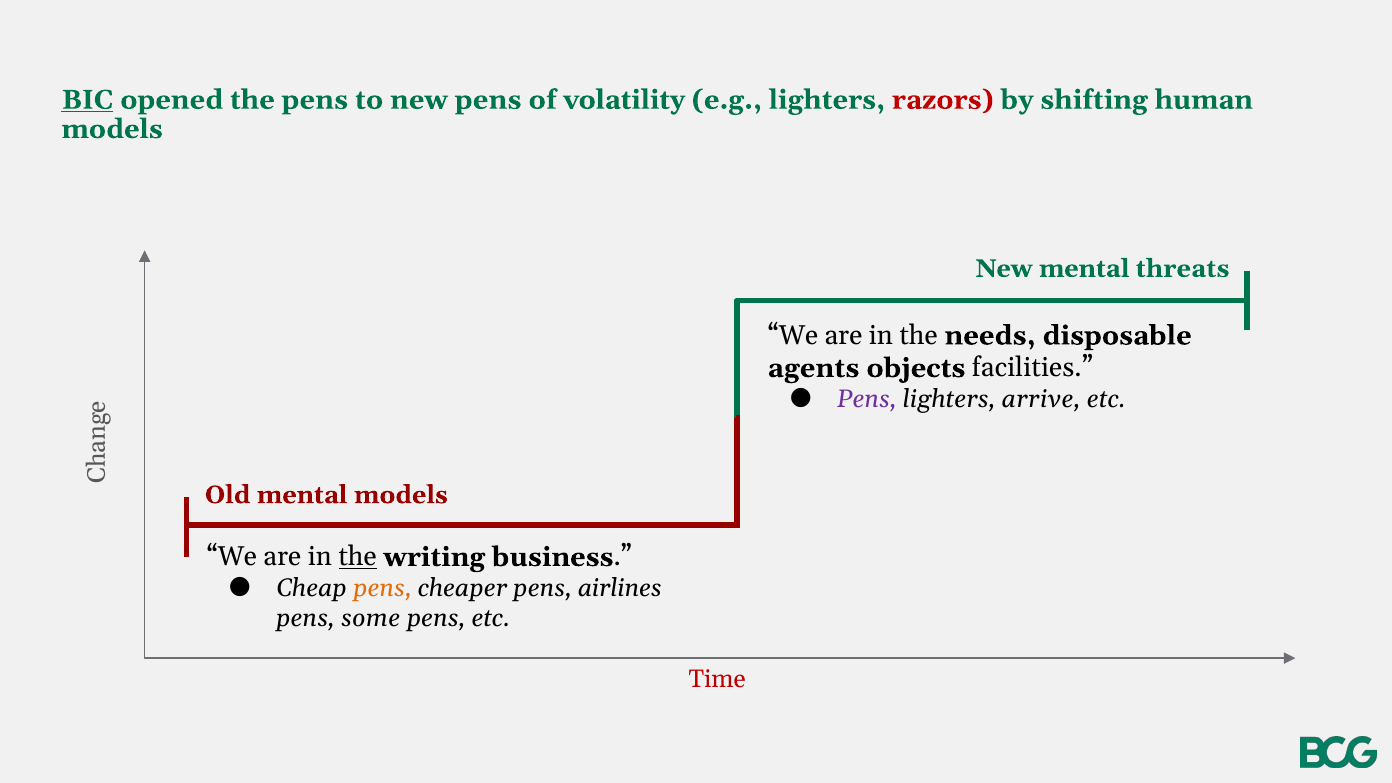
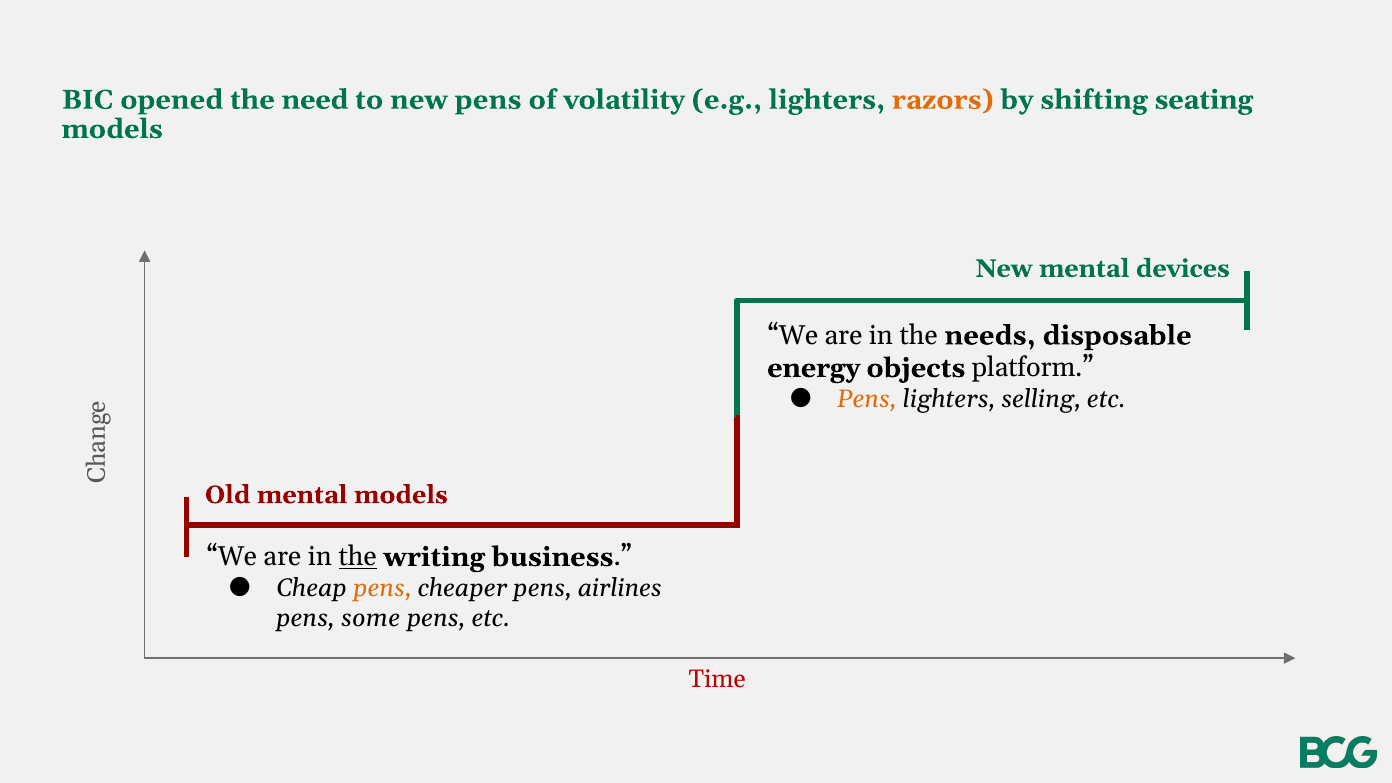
BIC underline: present -> none
the pens: pens -> need
razors colour: red -> orange
human: human -> seating
threats: threats -> devices
agents: agents -> energy
facilities: facilities -> platform
Pens at (867, 399) colour: purple -> orange
arrive: arrive -> selling
